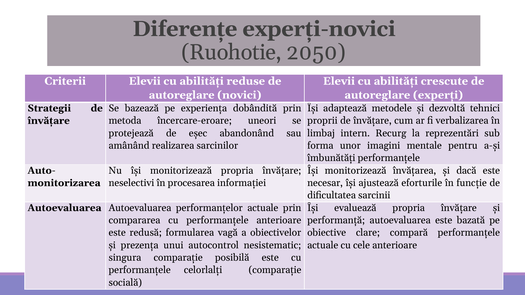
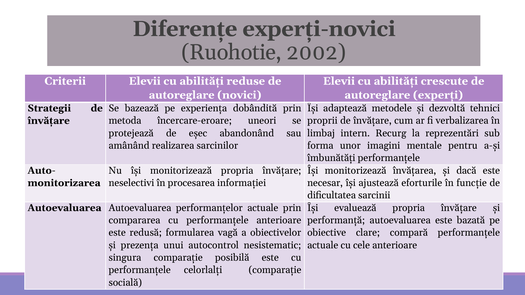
2050: 2050 -> 2002
